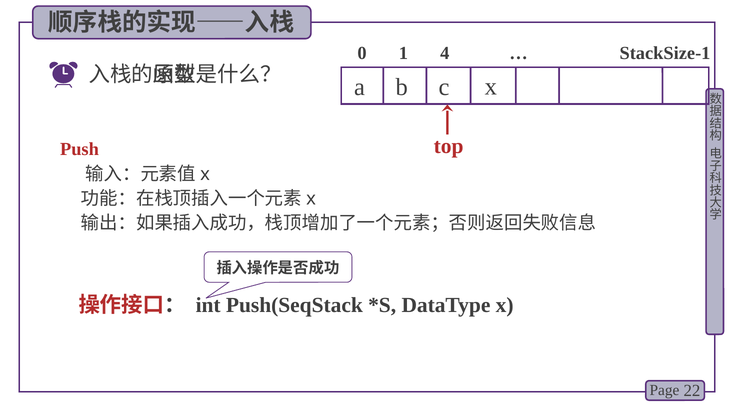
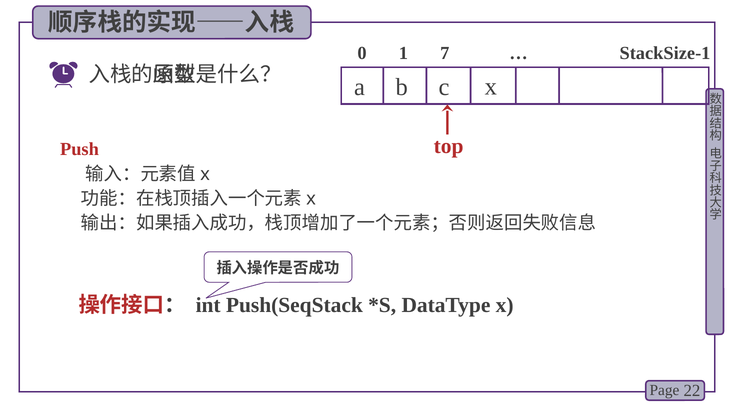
4: 4 -> 7
